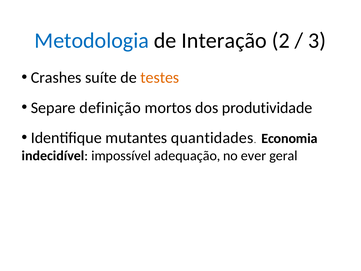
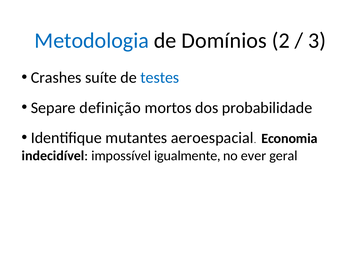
Interação: Interação -> Domínios
testes colour: orange -> blue
produtividade: produtividade -> probabilidade
quantidades: quantidades -> aeroespacial
adequação: adequação -> igualmente
